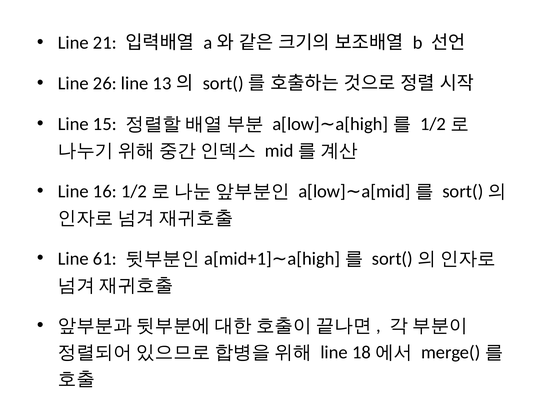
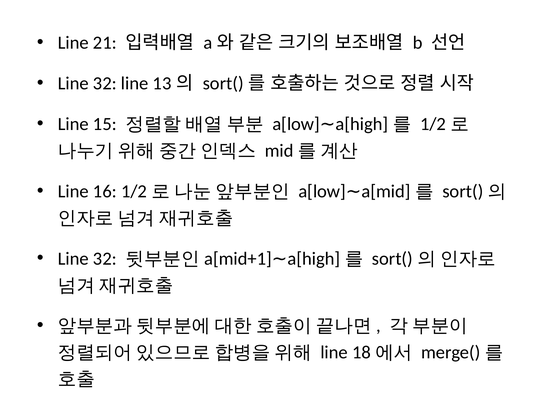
26 at (105, 84): 26 -> 32
61 at (105, 259): 61 -> 32
